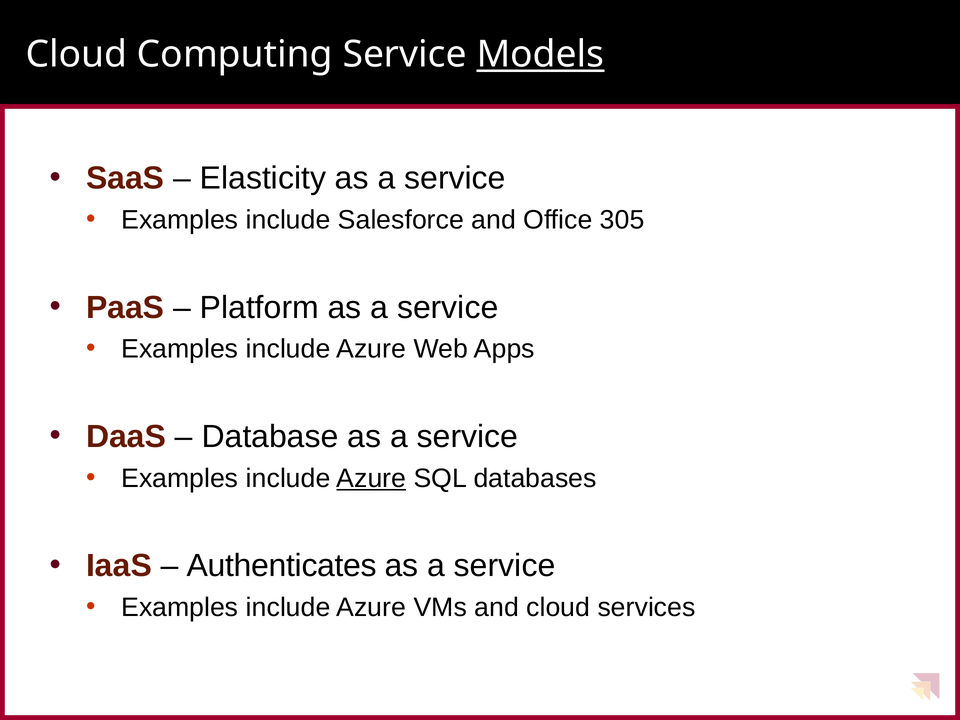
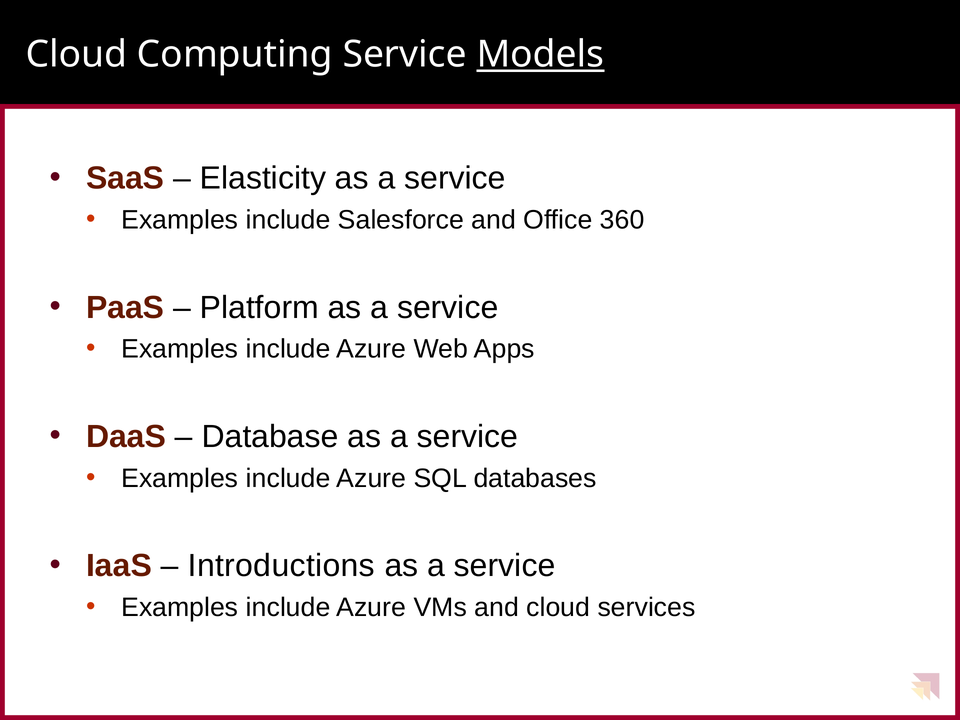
305: 305 -> 360
Azure at (371, 478) underline: present -> none
Authenticates: Authenticates -> Introductions
